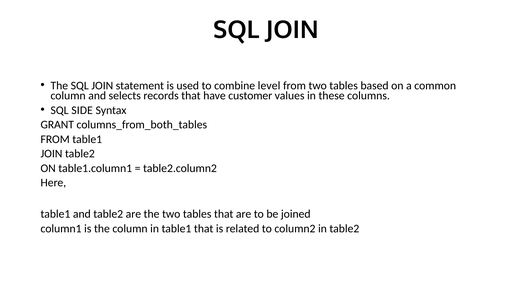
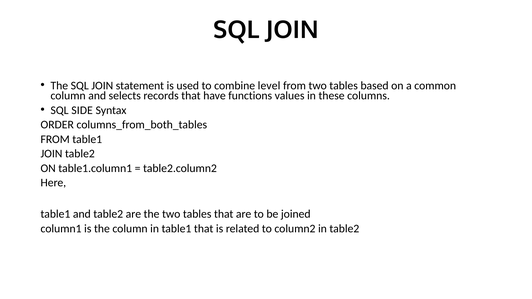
customer: customer -> functions
GRANT: GRANT -> ORDER
